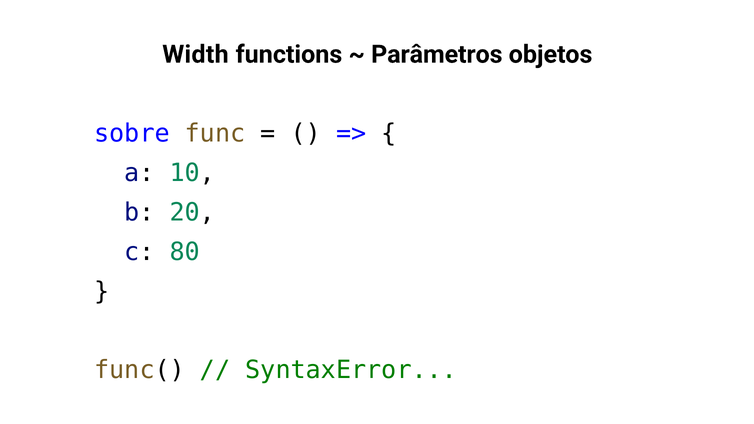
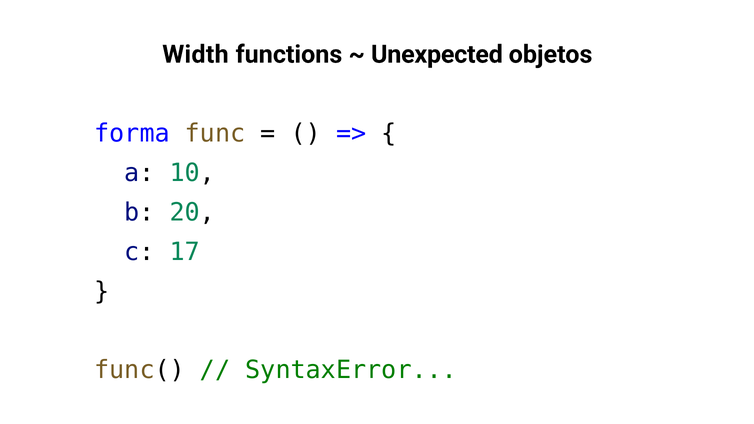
Parâmetros: Parâmetros -> Unexpected
sobre: sobre -> forma
80: 80 -> 17
